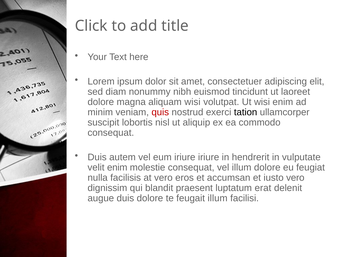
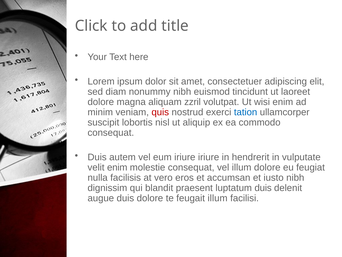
aliquam wisi: wisi -> zzril
tation colour: black -> blue
iusto vero: vero -> nibh
luptatum erat: erat -> duis
